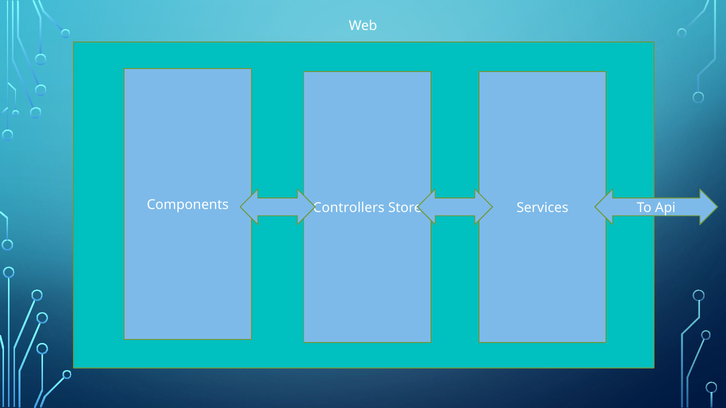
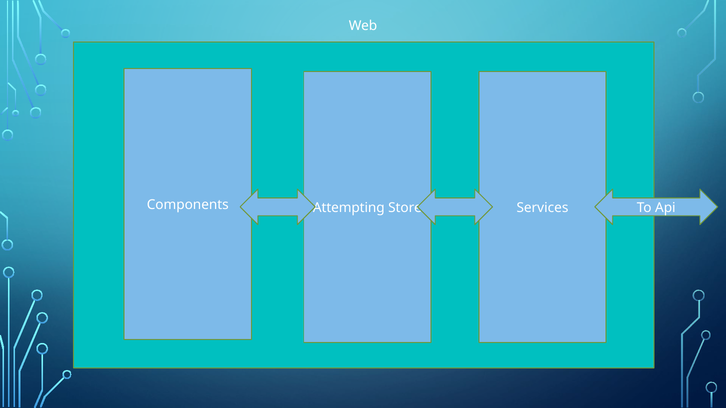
Controllers: Controllers -> Attempting
